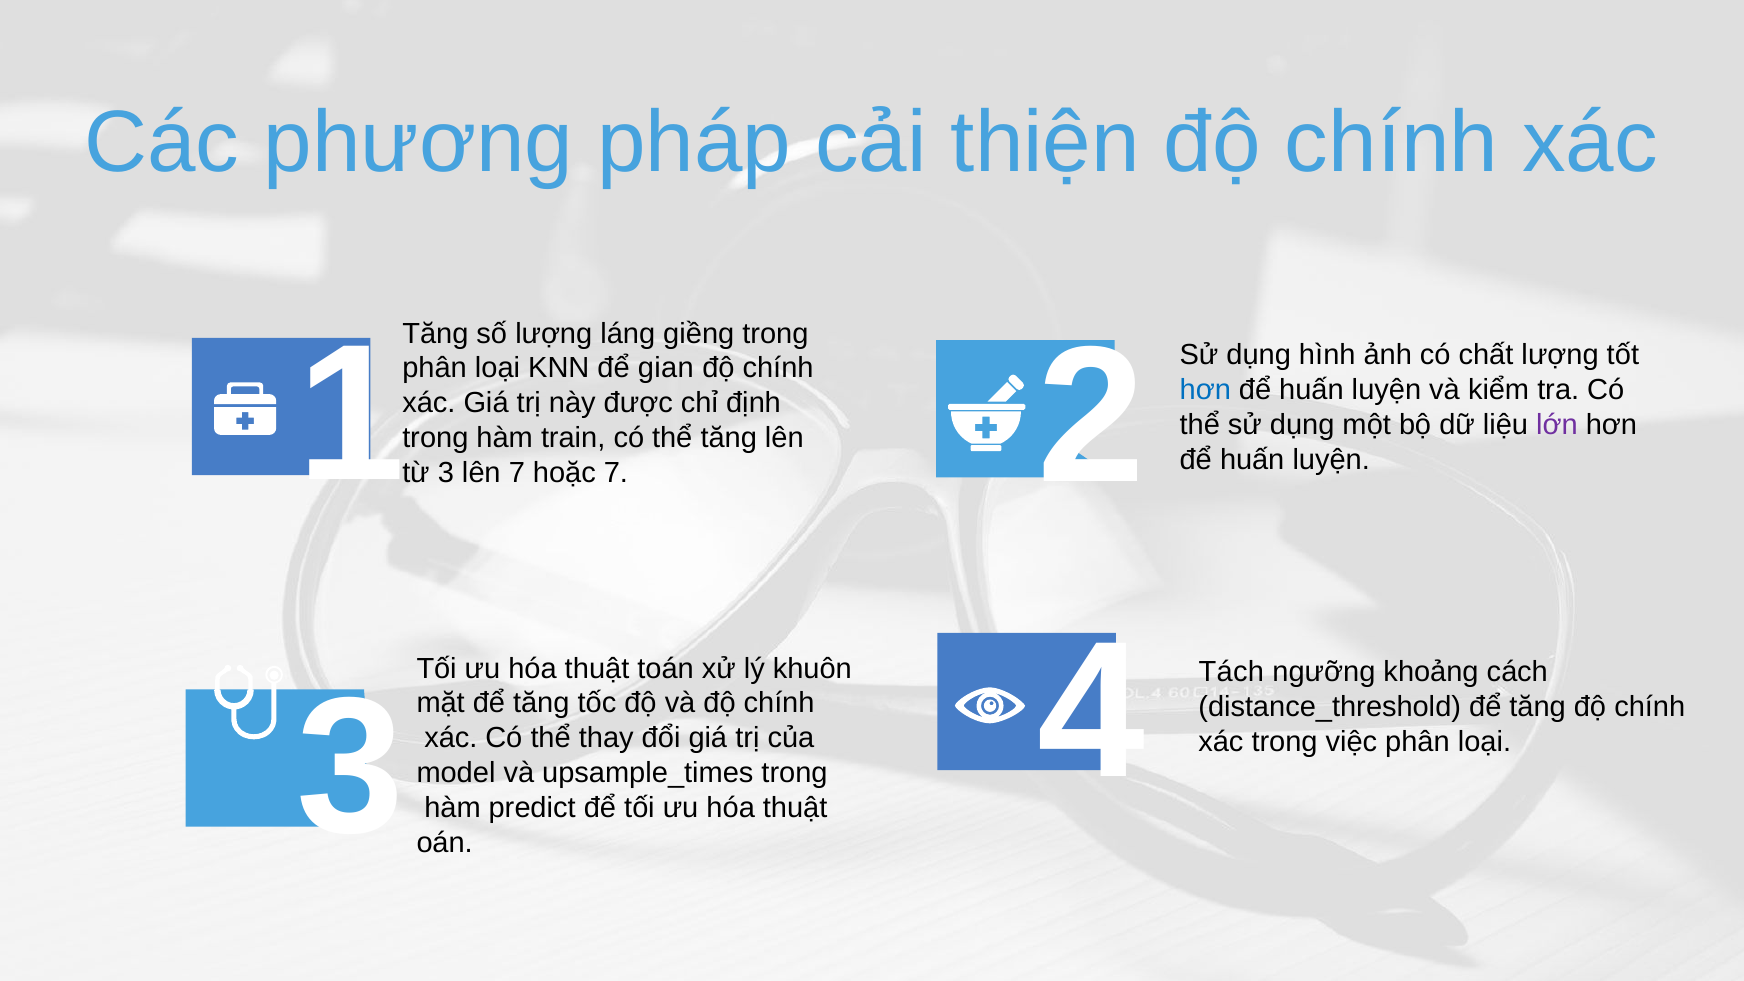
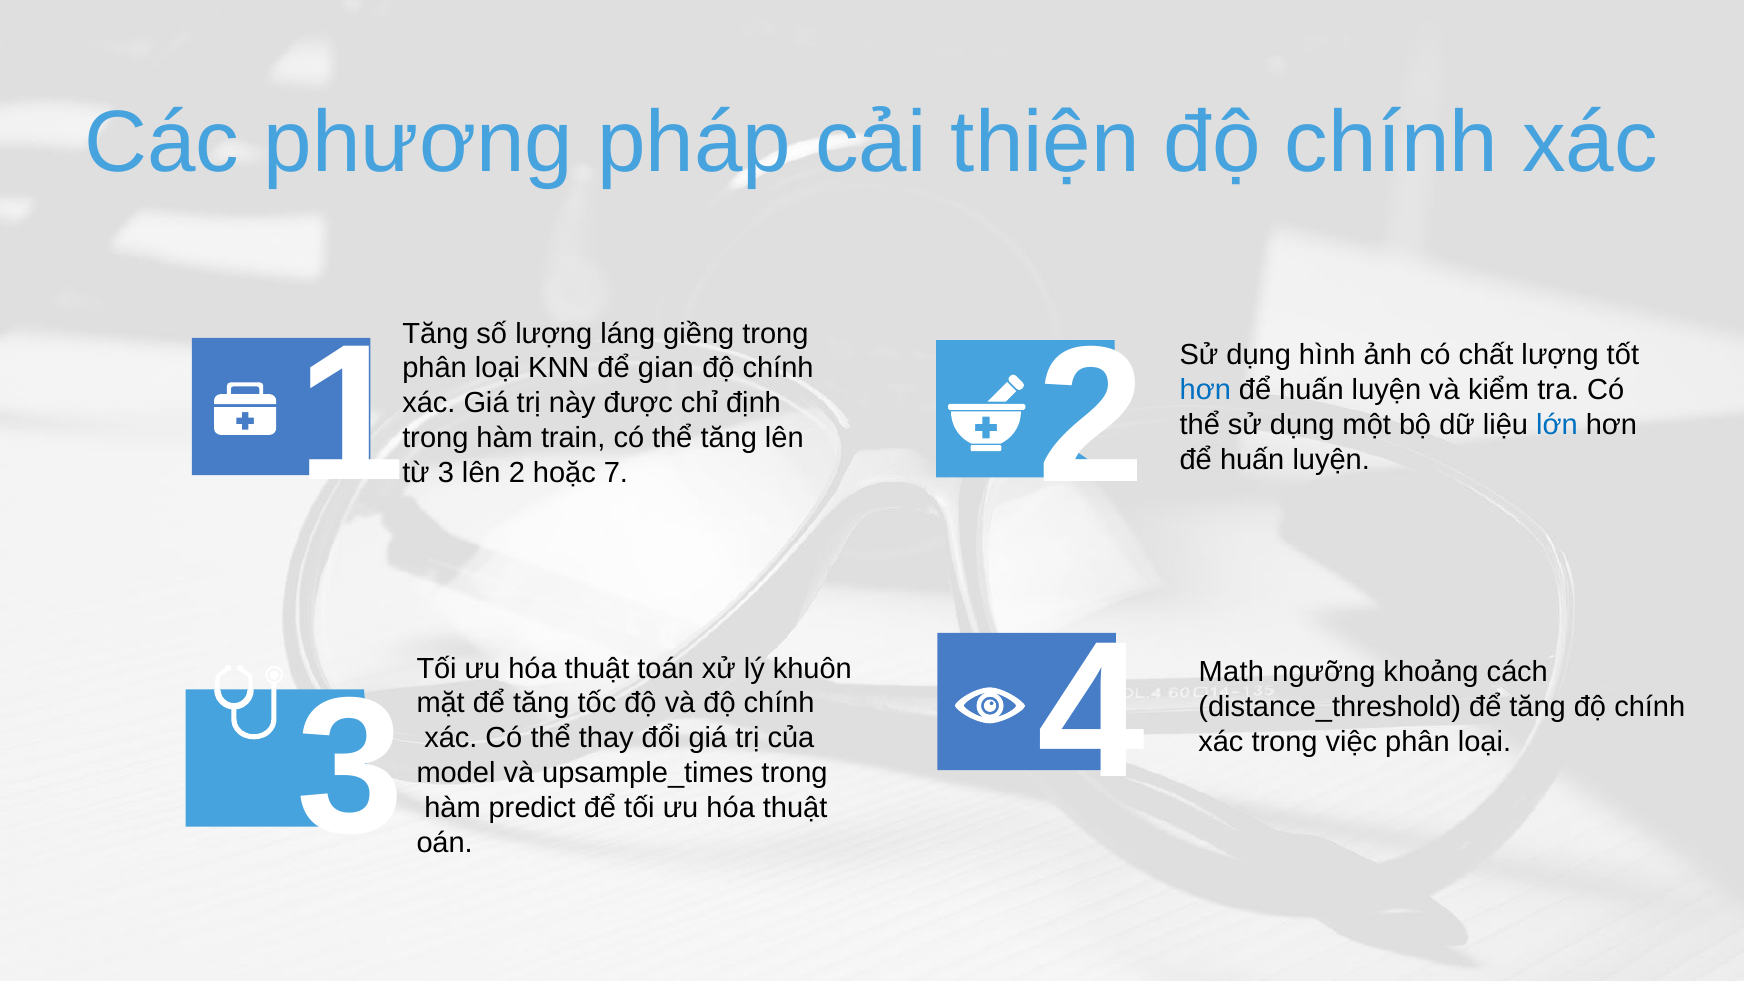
lớn colour: purple -> blue
lên 7: 7 -> 2
Tách: Tách -> Math
